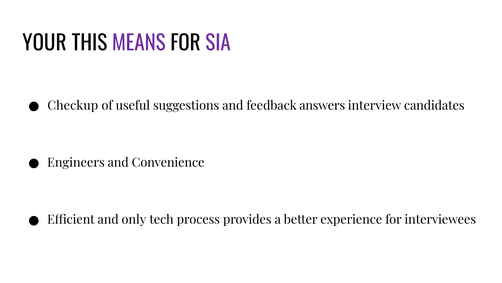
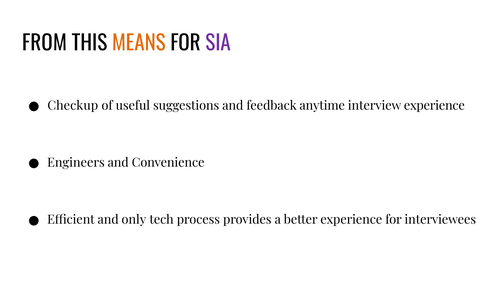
YOUR: YOUR -> FROM
MEANS colour: purple -> orange
answers: answers -> anytime
interview candidates: candidates -> experience
